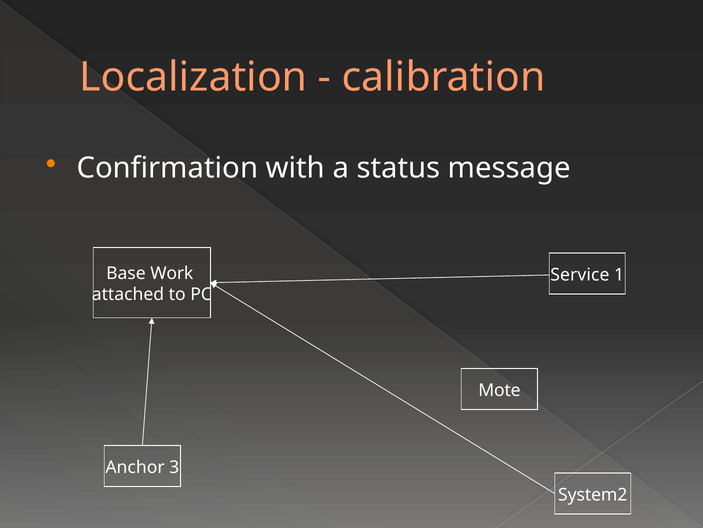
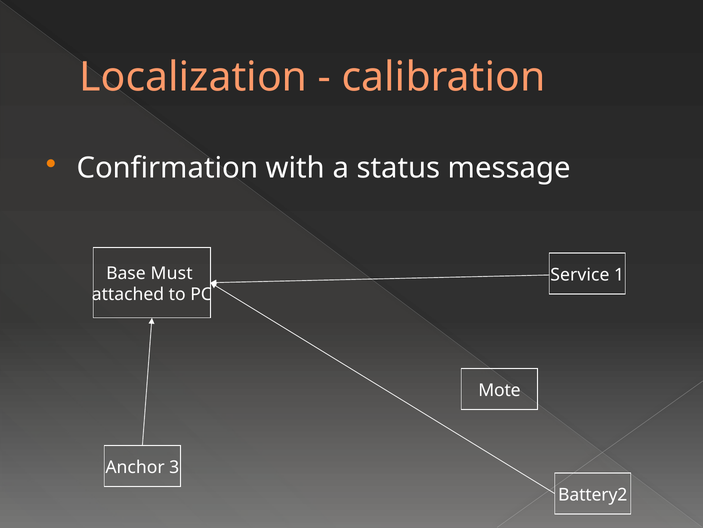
Work: Work -> Must
System2: System2 -> Battery2
